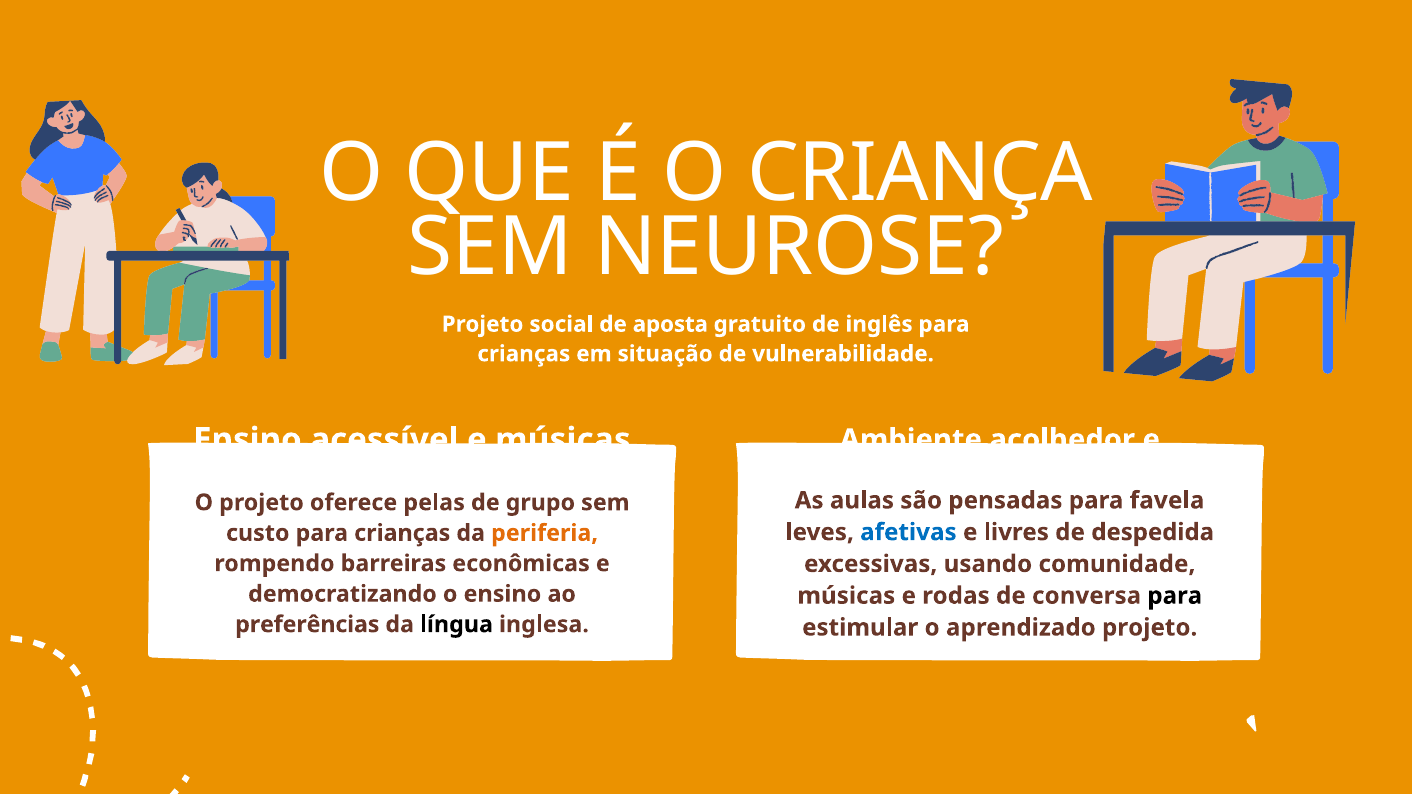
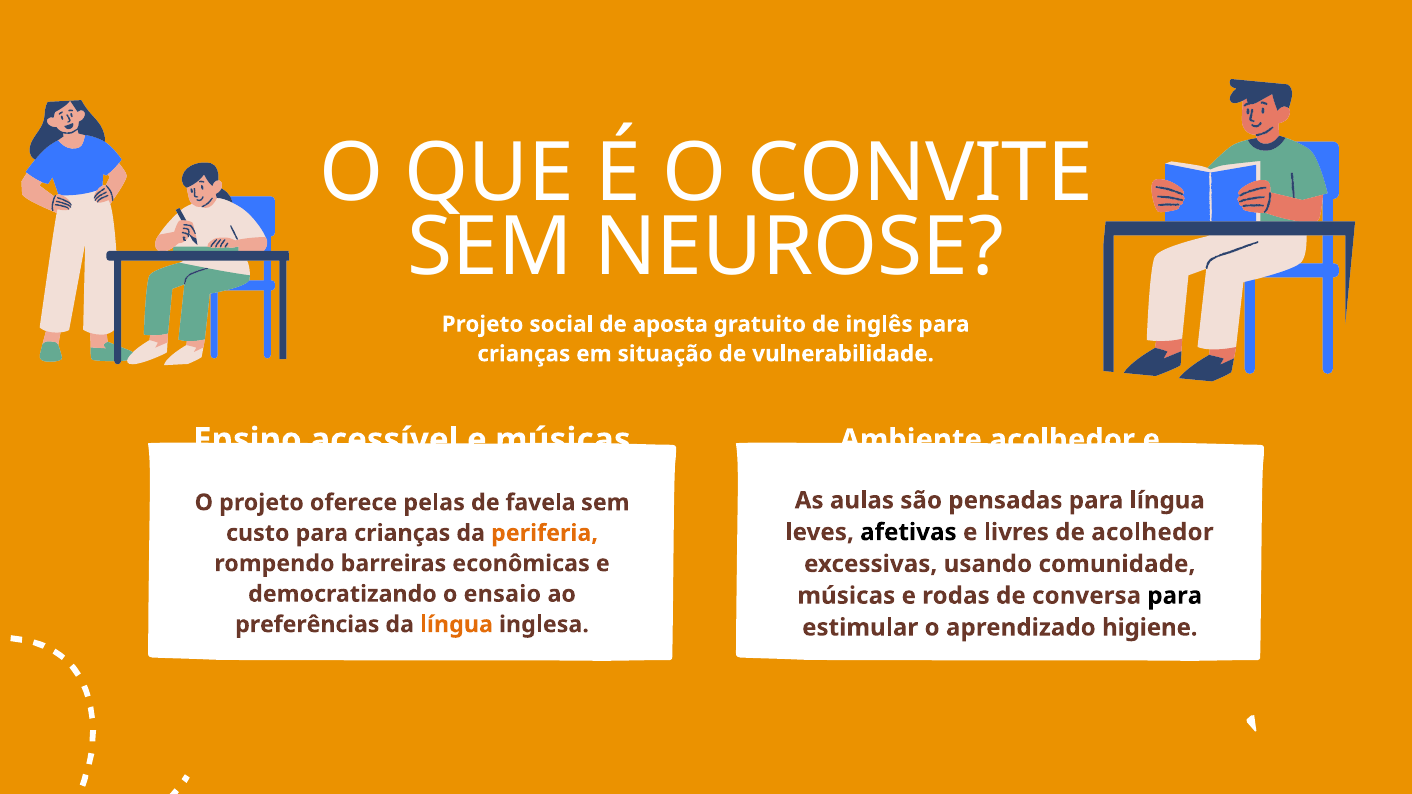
CRIANÇA: CRIANÇA -> CONVITE
para favela: favela -> língua
grupo: grupo -> favela
afetivas colour: blue -> black
de despedida: despedida -> acolhedor
o ensino: ensino -> ensaio
língua at (457, 625) colour: black -> orange
aprendizado projeto: projeto -> higiene
